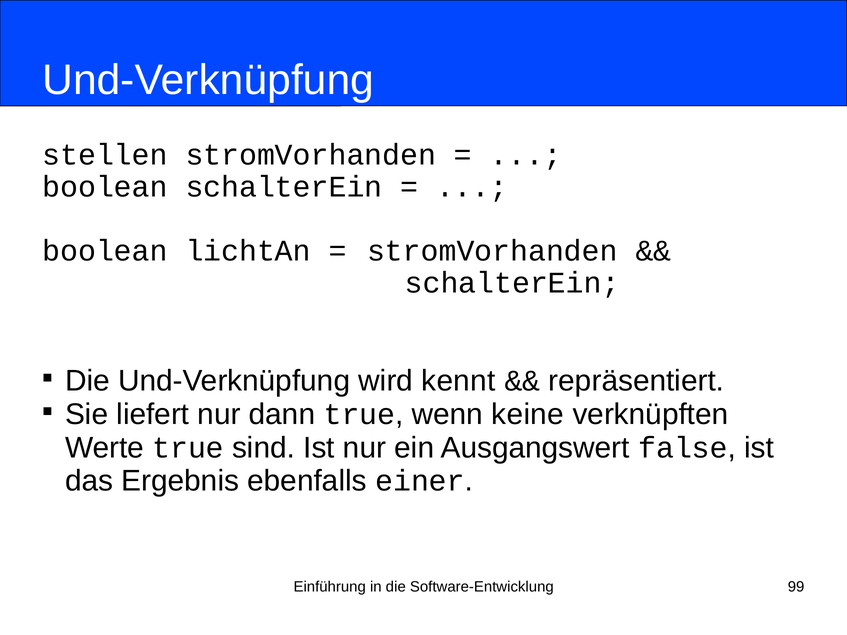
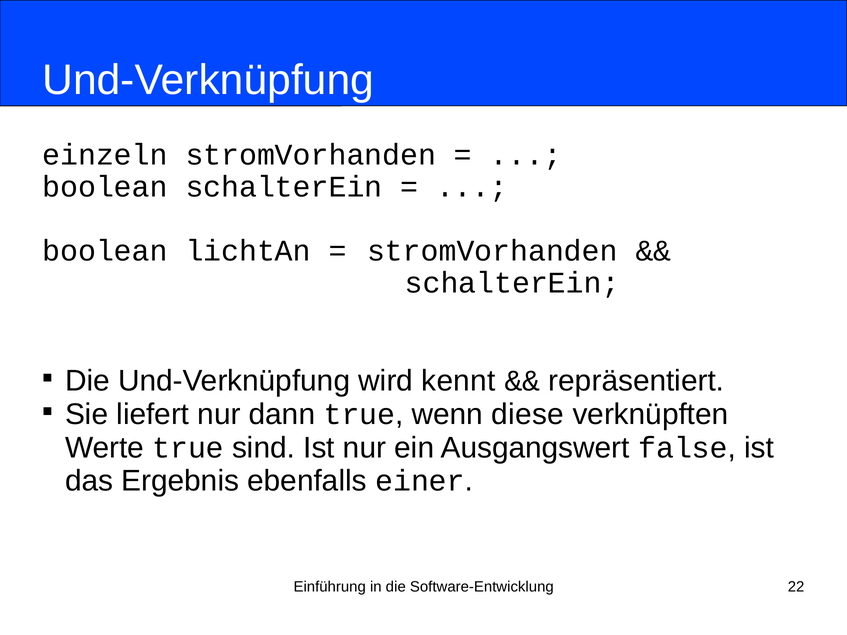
stellen: stellen -> einzeln
keine: keine -> diese
99: 99 -> 22
